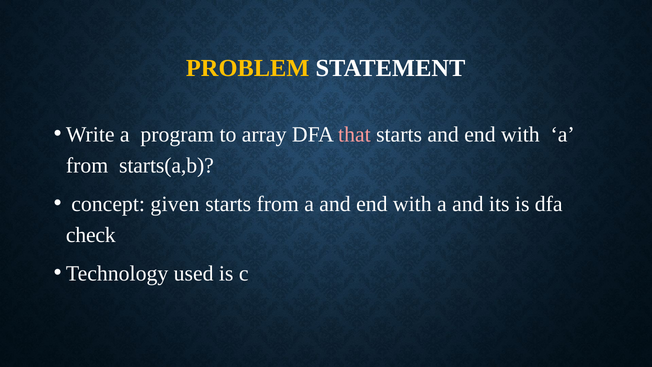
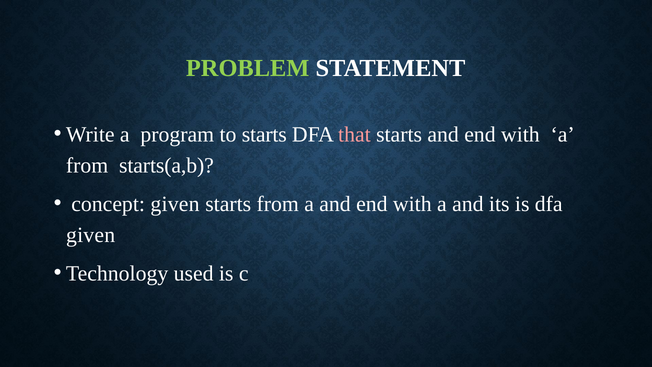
PROBLEM colour: yellow -> light green
to array: array -> starts
check at (91, 235): check -> given
